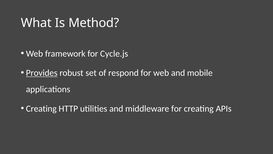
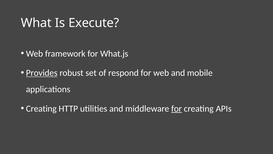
Method: Method -> Execute
Cycle.js: Cycle.js -> What.js
for at (177, 108) underline: none -> present
